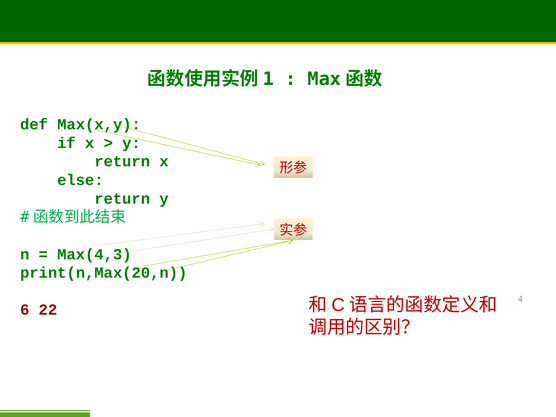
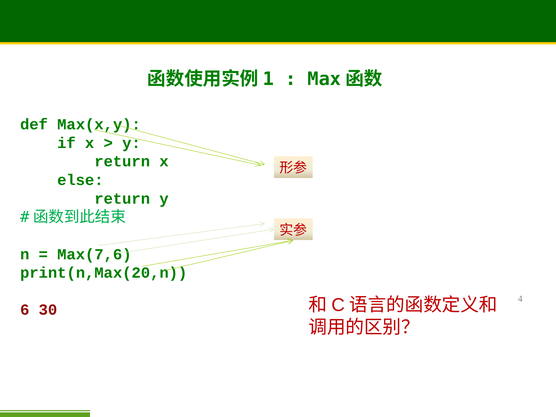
Max(4,3: Max(4,3 -> Max(7,6
22: 22 -> 30
